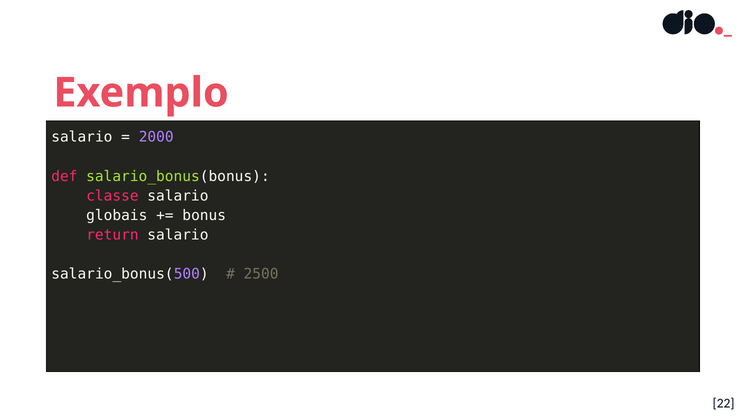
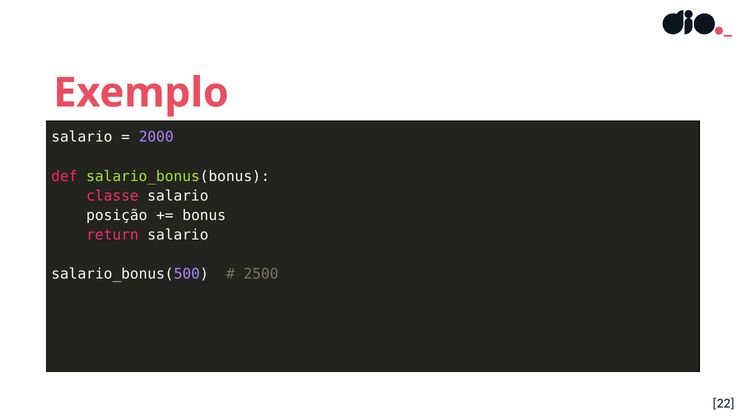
globais: globais -> posição
